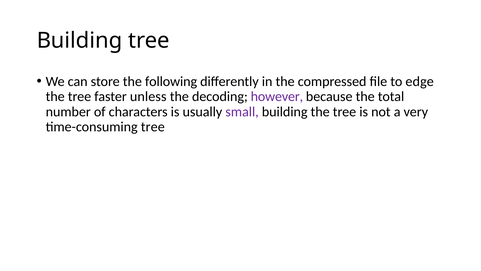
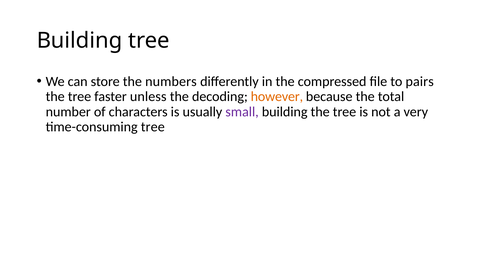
following: following -> numbers
edge: edge -> pairs
however colour: purple -> orange
